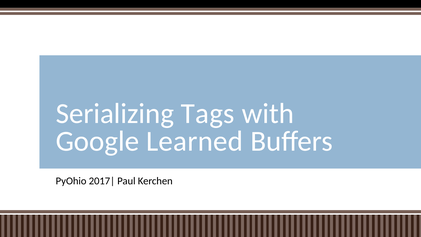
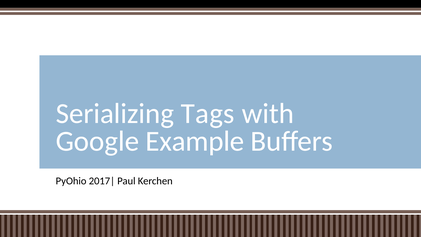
Learned: Learned -> Example
